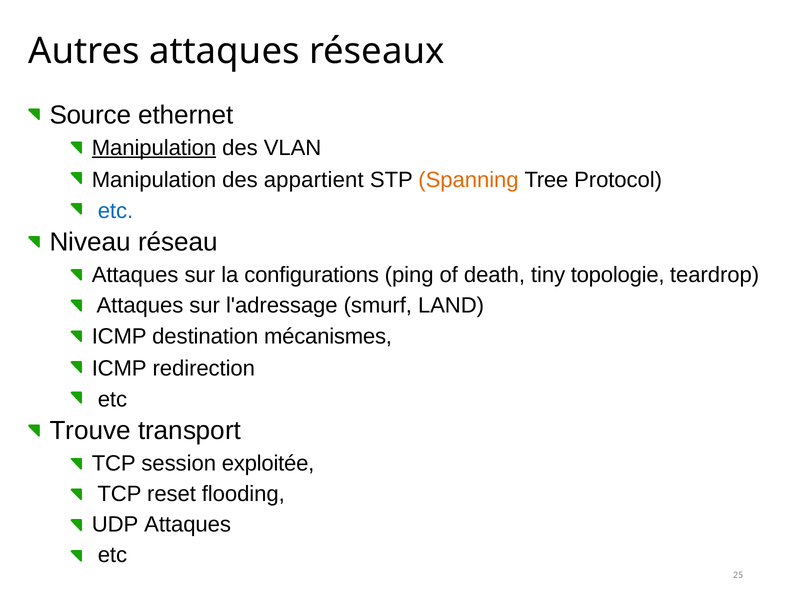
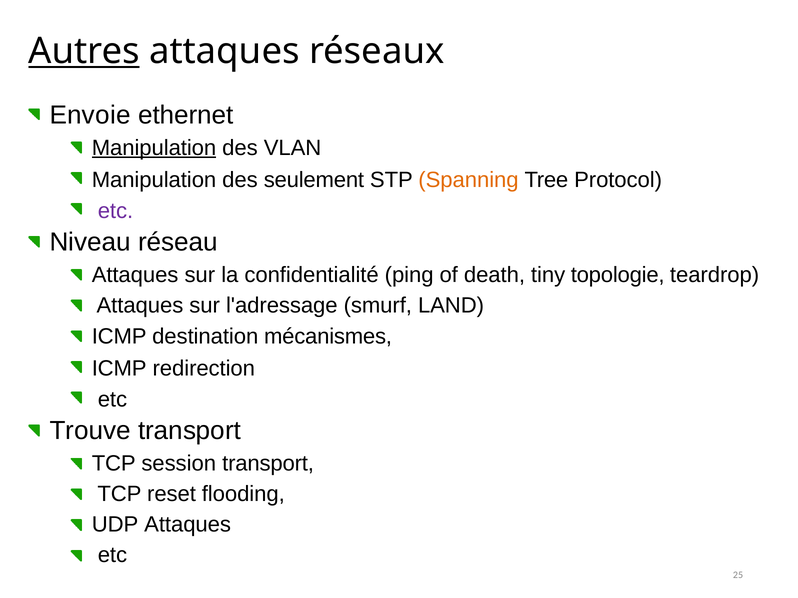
Autres underline: none -> present
Source: Source -> Envoie
appartient: appartient -> seulement
etc at (115, 211) colour: blue -> purple
configurations: configurations -> confidentialité
session exploitée: exploitée -> transport
